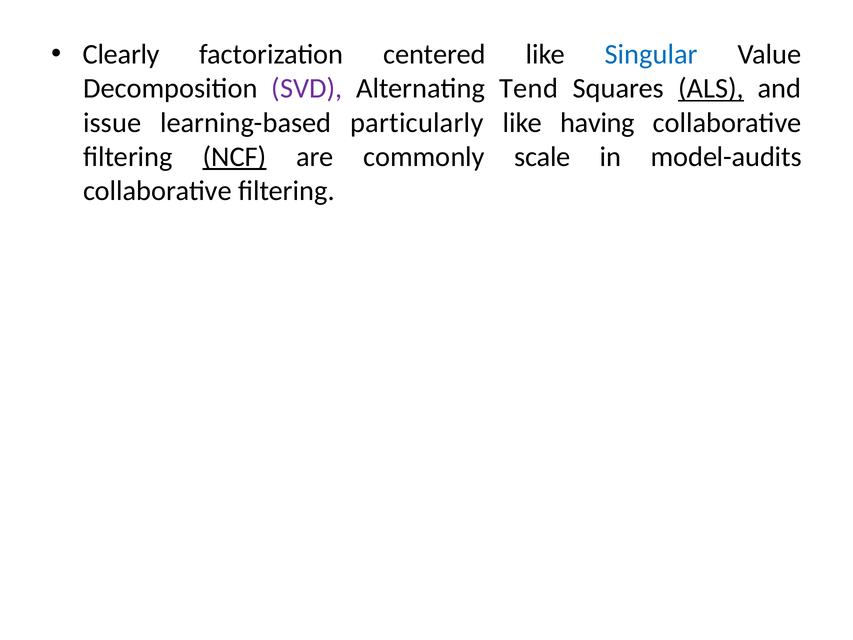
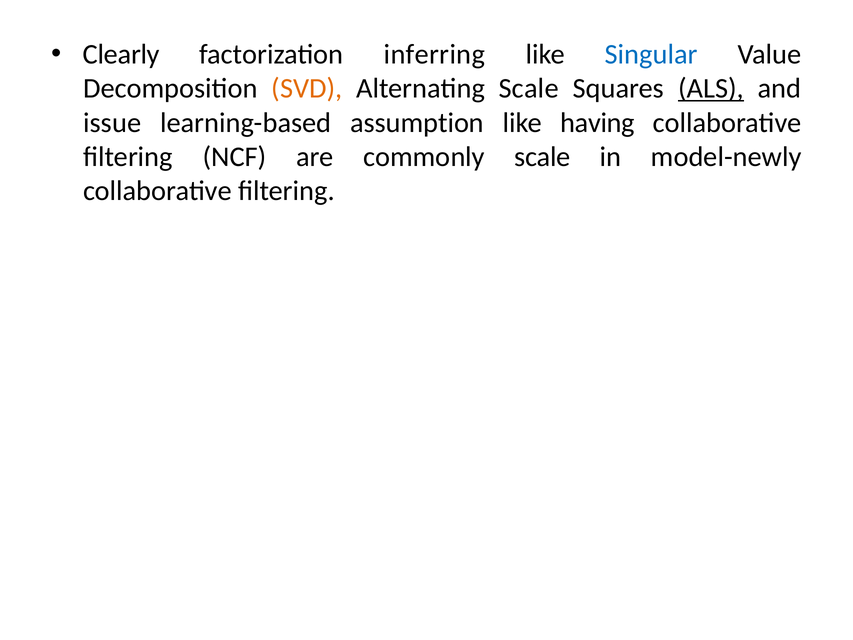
centered: centered -> inferring
SVD colour: purple -> orange
Alternating Tend: Tend -> Scale
particularly: particularly -> assumption
NCF underline: present -> none
model-audits: model-audits -> model-newly
